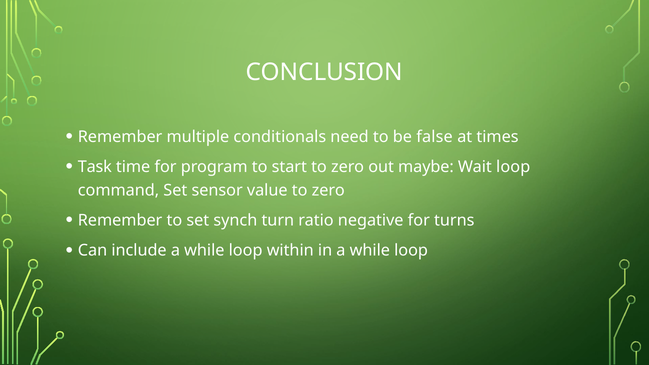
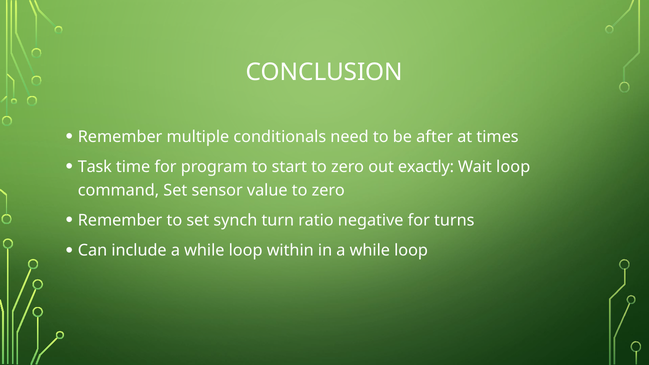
false: false -> after
maybe: maybe -> exactly
